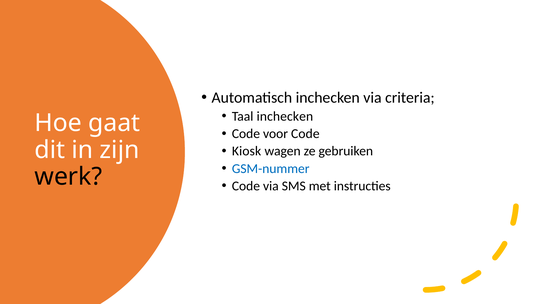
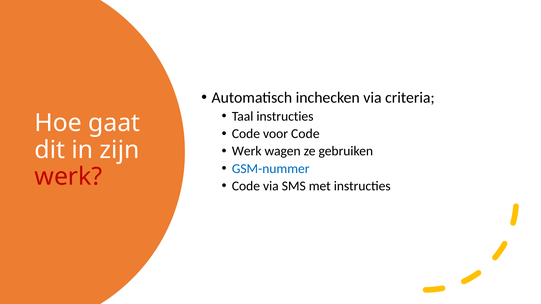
Taal inchecken: inchecken -> instructies
Kiosk at (247, 151): Kiosk -> Werk
werk at (68, 177) colour: black -> red
